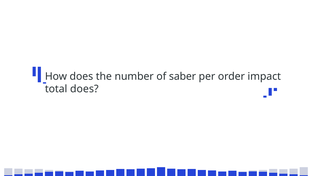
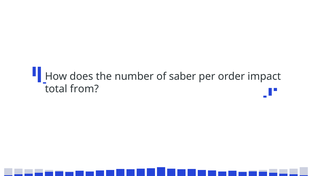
total does: does -> from
